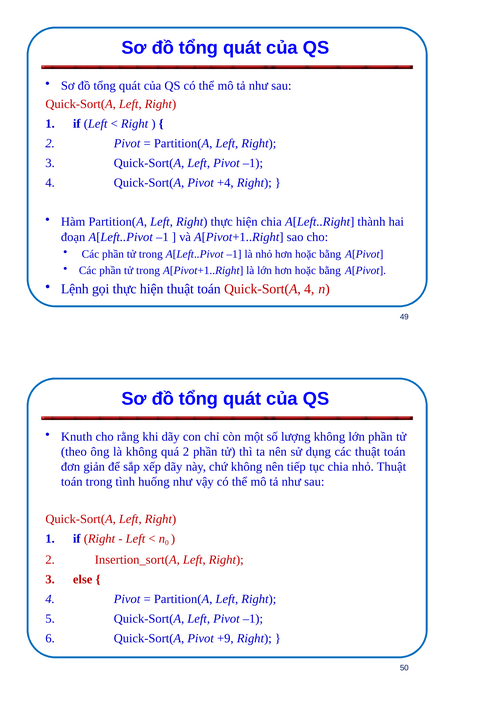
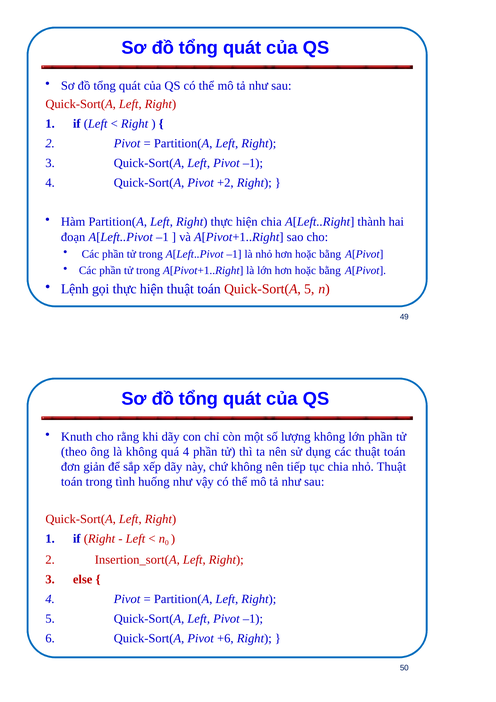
+4: +4 -> +2
Quick-Sort(A 4: 4 -> 5
quá 2: 2 -> 4
+9: +9 -> +6
